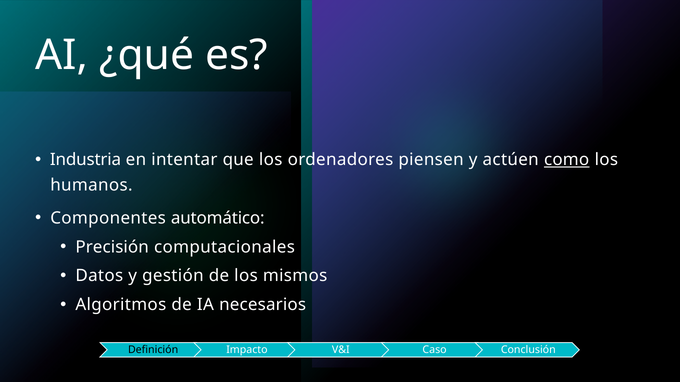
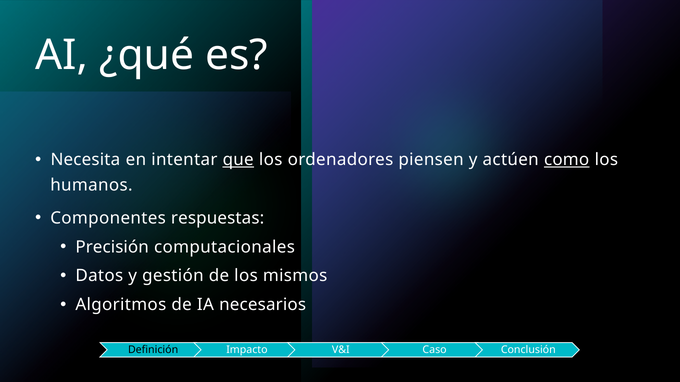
Industria: Industria -> Necesita
que underline: none -> present
automático: automático -> respuestas
